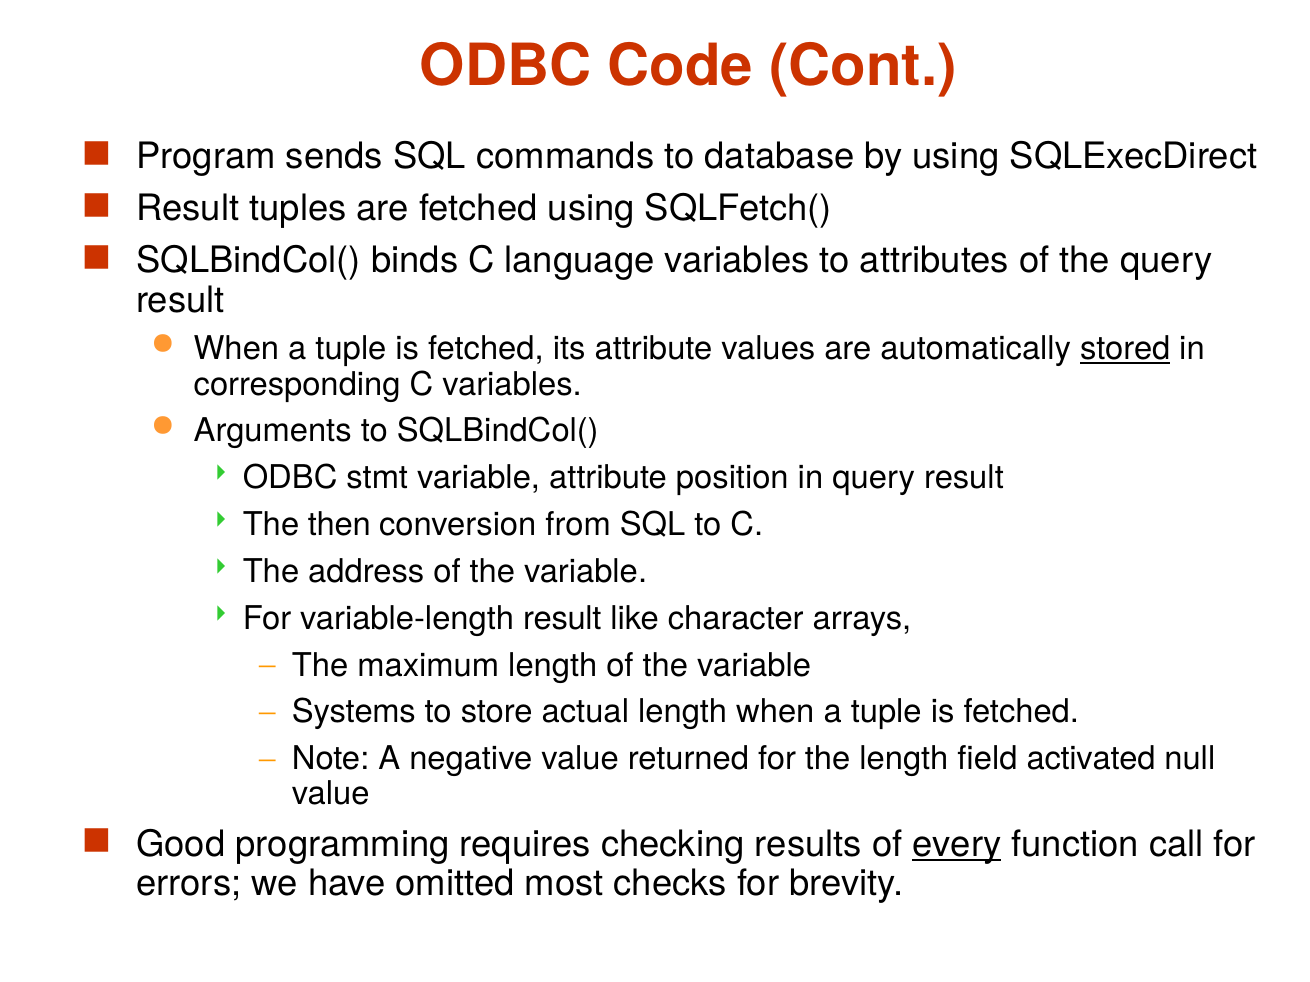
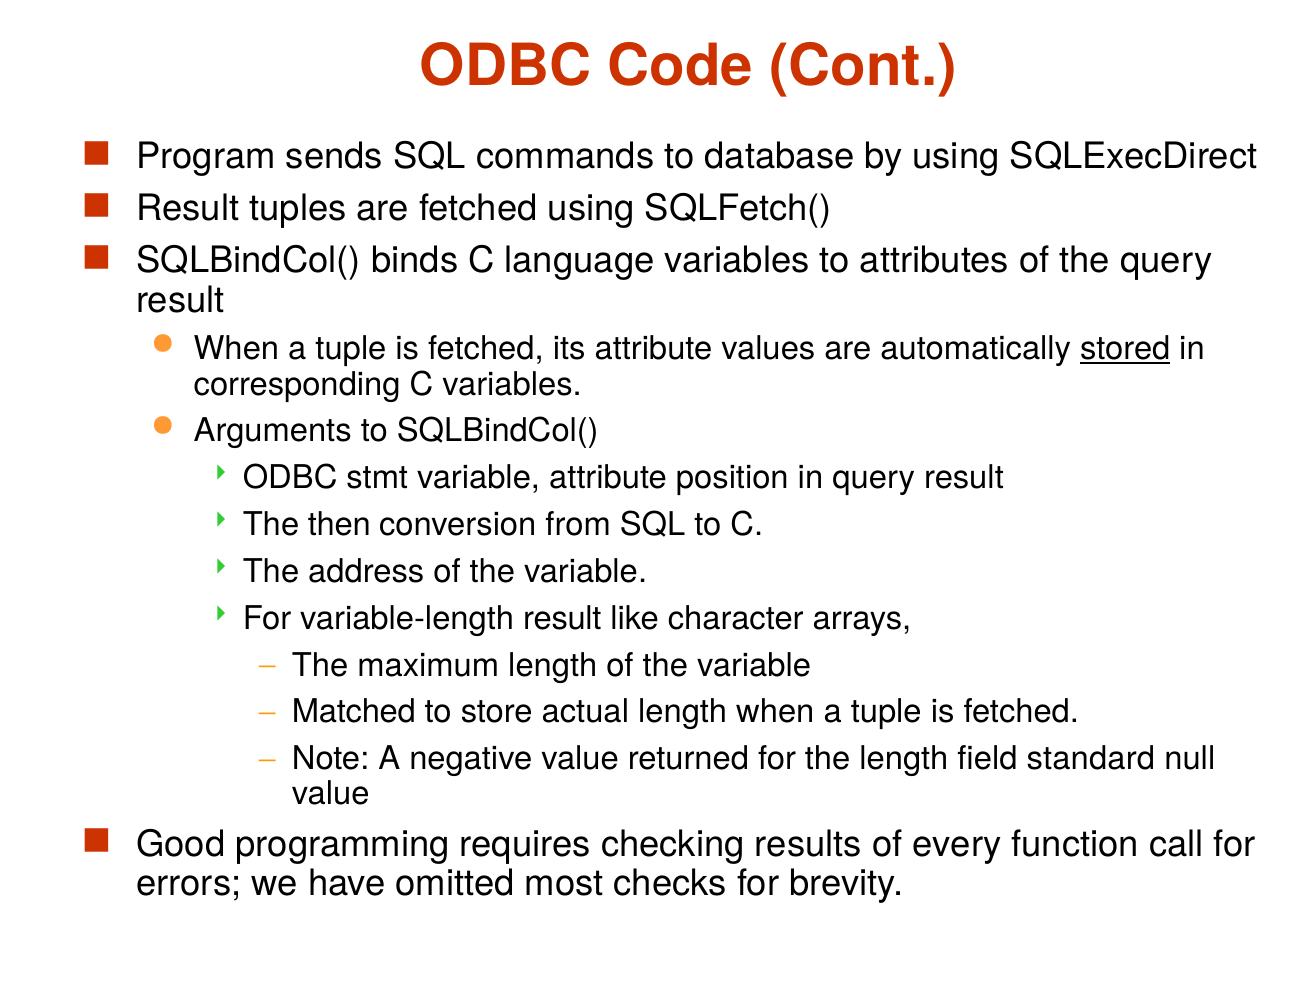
Systems: Systems -> Matched
activated: activated -> standard
every underline: present -> none
